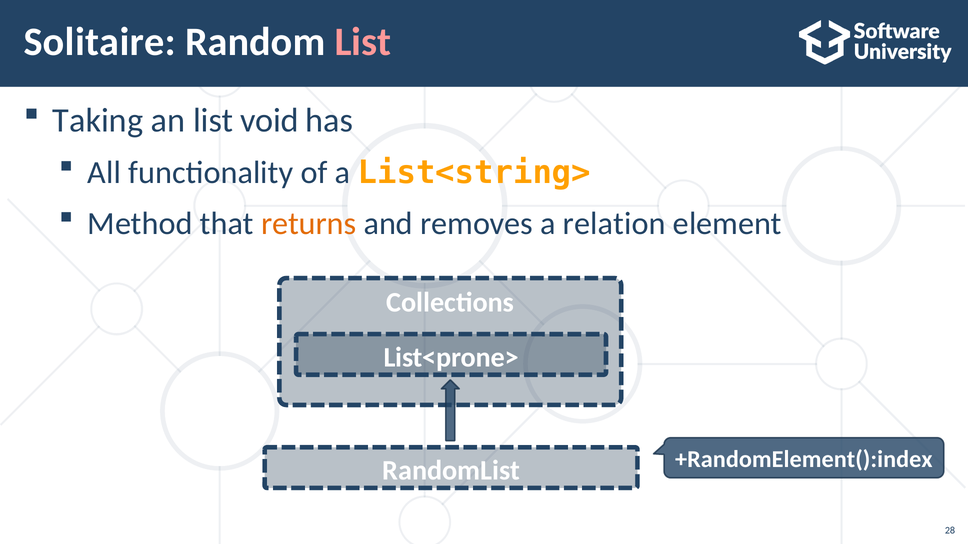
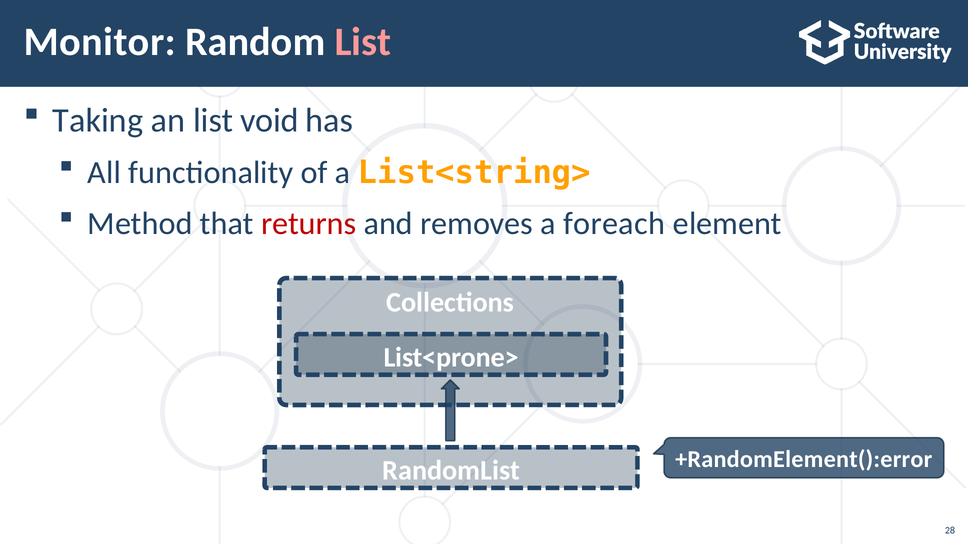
Solitaire: Solitaire -> Monitor
returns colour: orange -> red
relation: relation -> foreach
+RandomElement():index: +RandomElement():index -> +RandomElement():error
